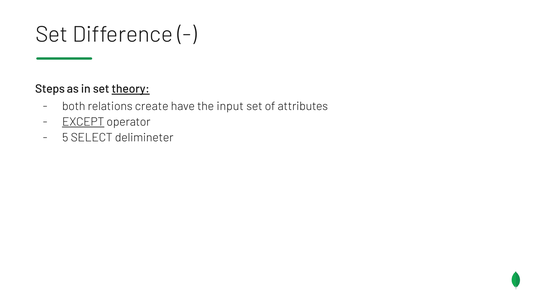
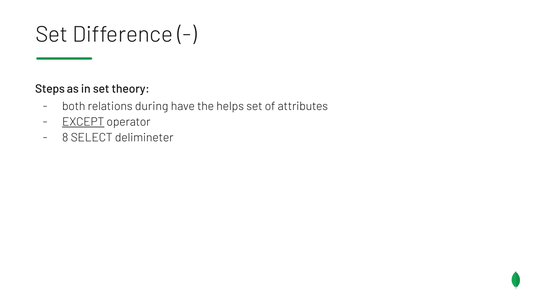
theory underline: present -> none
create: create -> during
input: input -> helps
5: 5 -> 8
